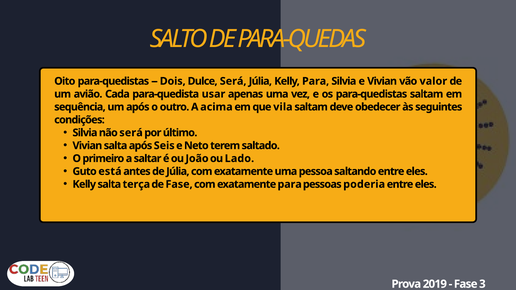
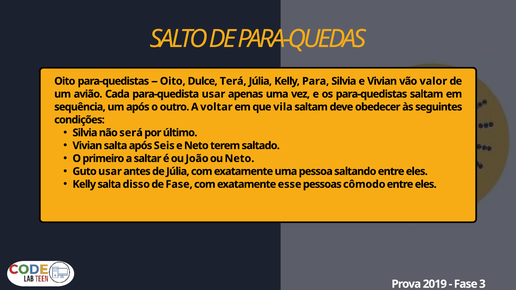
Dois at (173, 81): Dois -> Oito
Dulce Será: Será -> Terá
acima: acima -> voltar
ou Lado: Lado -> Neto
Guto está: está -> usar
terça: terça -> disso
exatamente para: para -> esse
poderia: poderia -> cômodo
